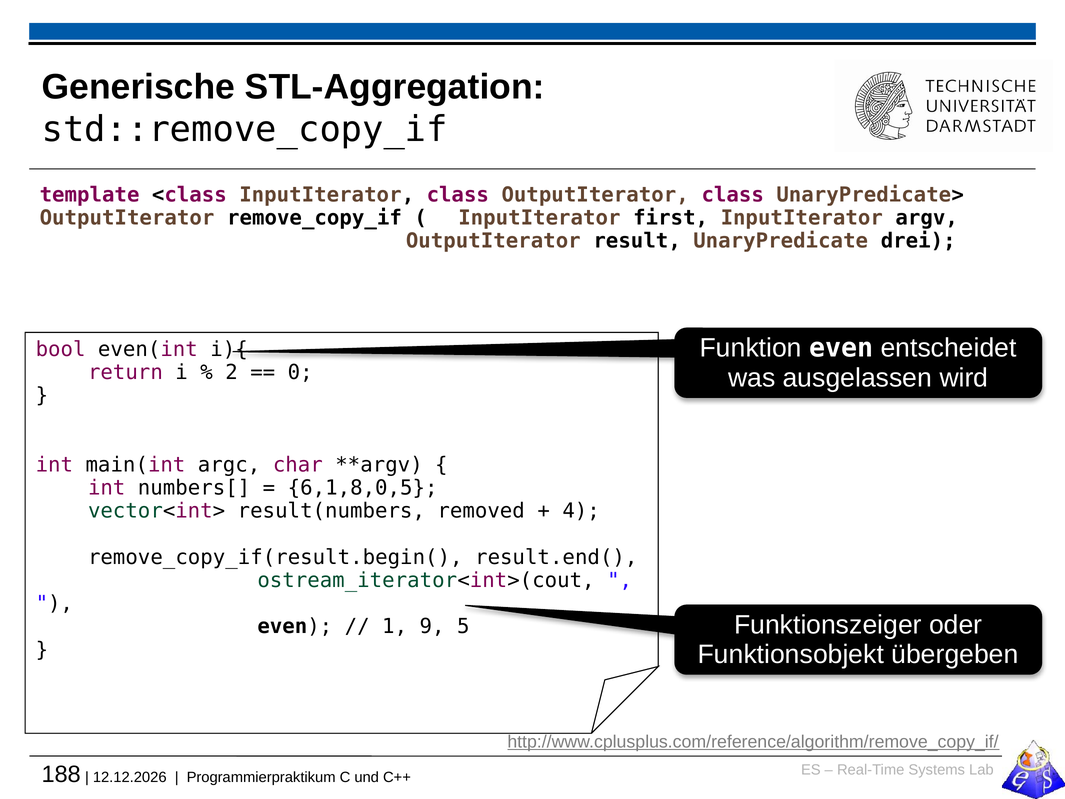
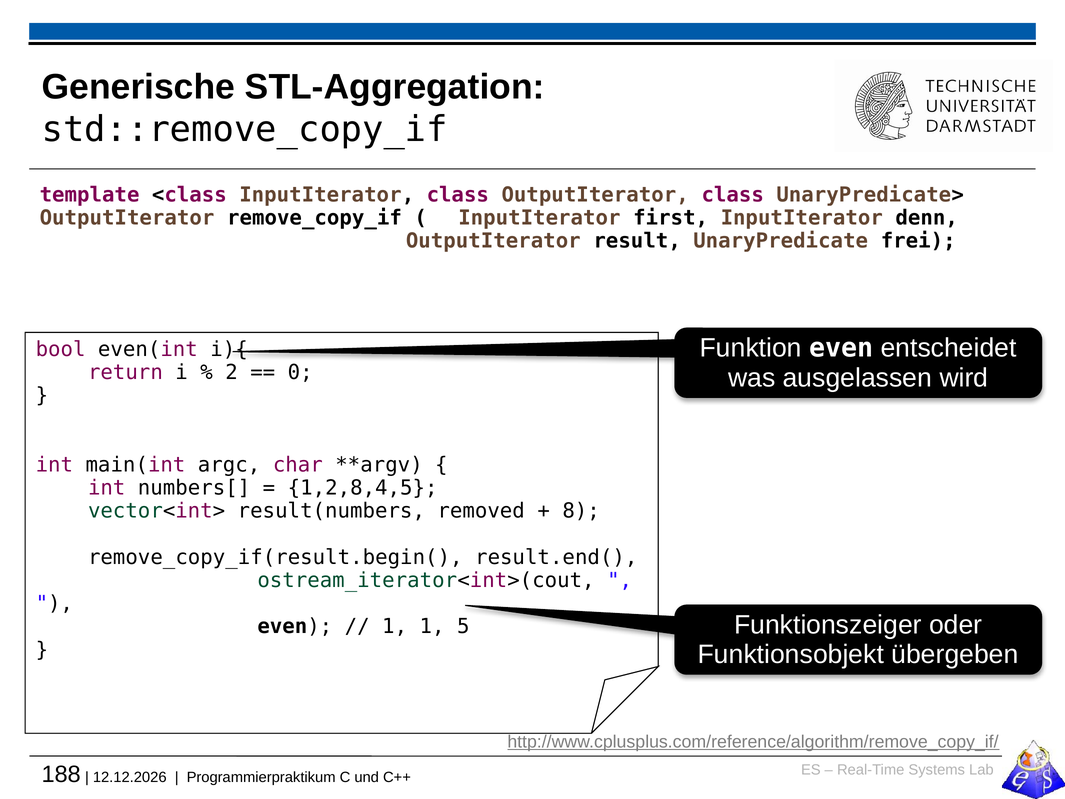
argv: argv -> denn
drei: drei -> frei
6,1,8,0,5: 6,1,8,0,5 -> 1,2,8,4,5
4: 4 -> 8
1 9: 9 -> 1
